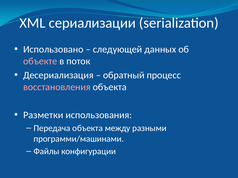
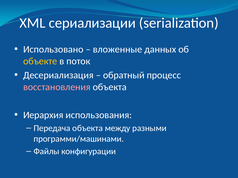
следующей: следующей -> вложенные
объекте colour: pink -> yellow
Разметки: Разметки -> Иерархия
